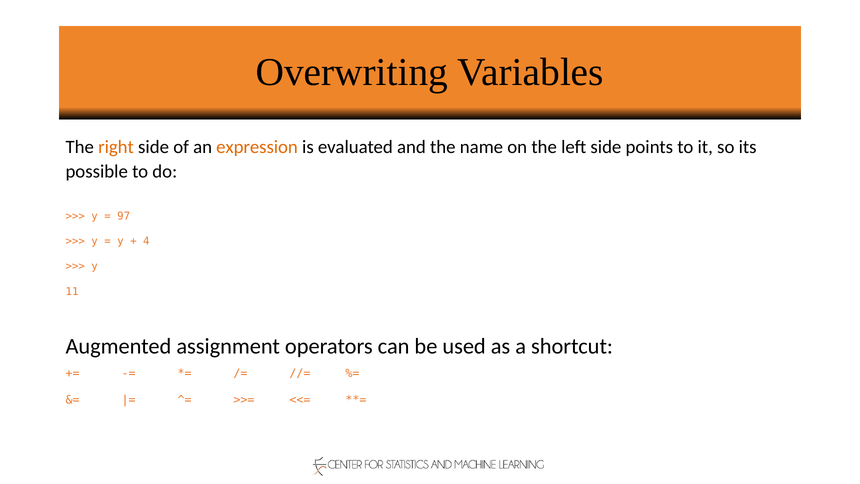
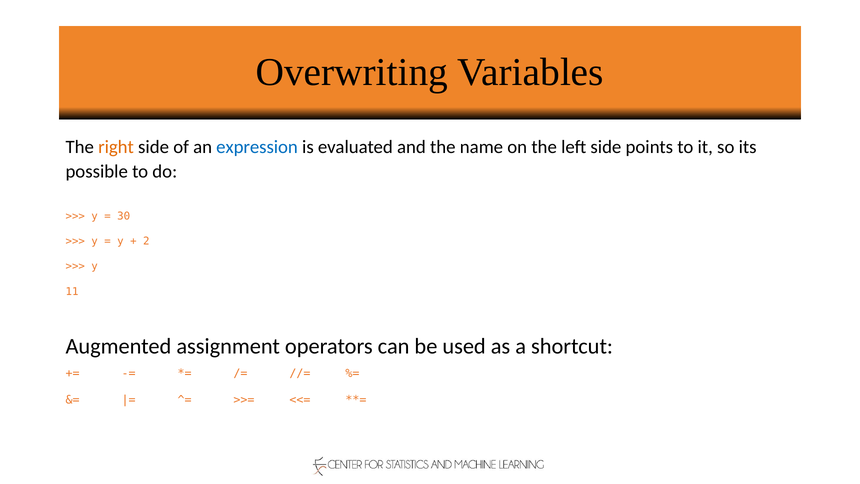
expression colour: orange -> blue
97: 97 -> 30
4: 4 -> 2
